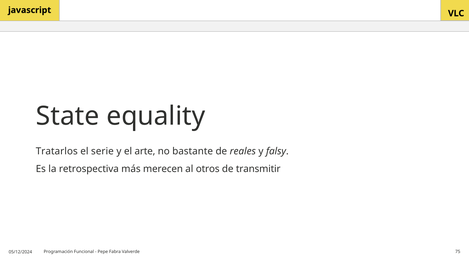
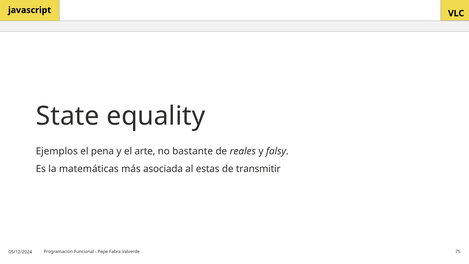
Tratarlos: Tratarlos -> Ejemplos
serie: serie -> pena
retrospectiva: retrospectiva -> matemáticas
merecen: merecen -> asociada
otros: otros -> estas
